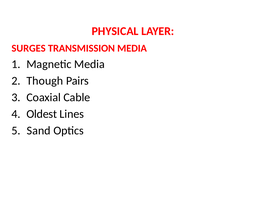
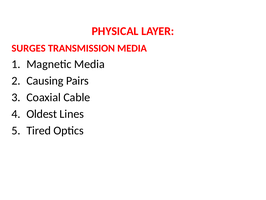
Though: Though -> Causing
Sand: Sand -> Tired
